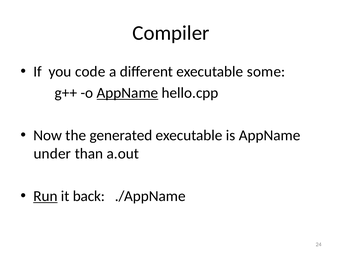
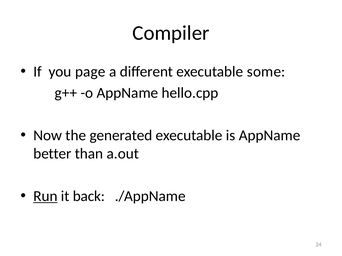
code: code -> page
AppName at (127, 93) underline: present -> none
under: under -> better
